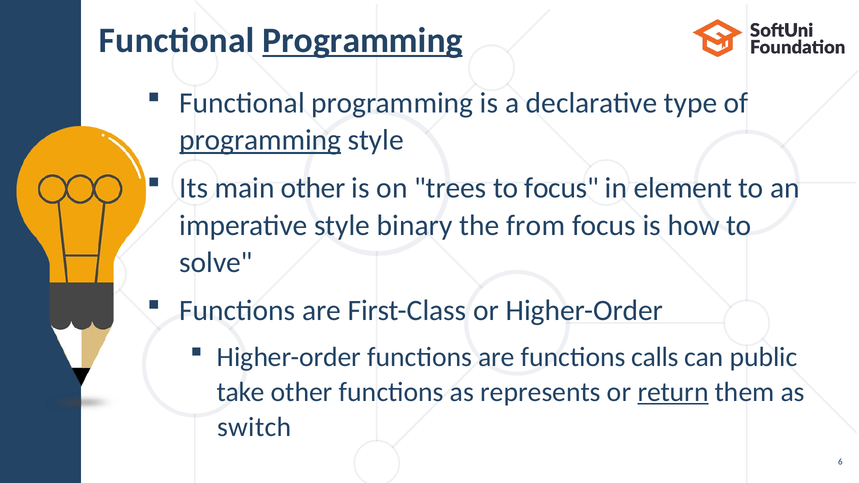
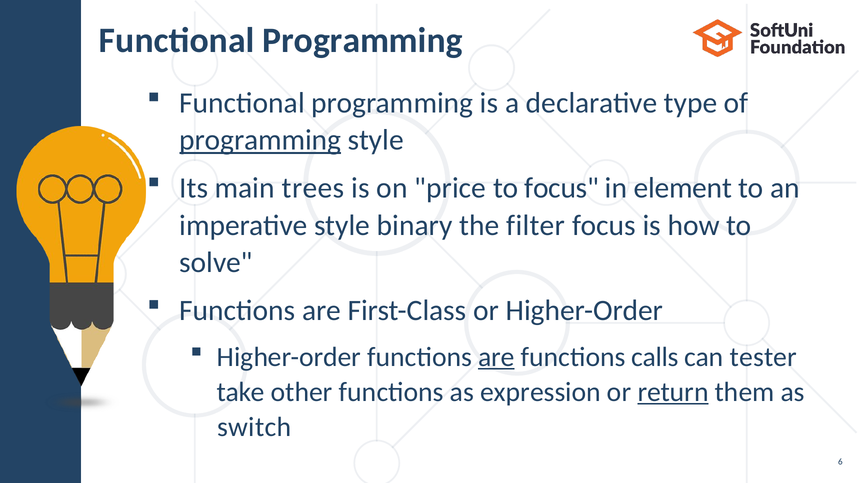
Programming at (363, 41) underline: present -> none
main other: other -> trees
trees: trees -> price
from: from -> filter
are at (496, 357) underline: none -> present
public: public -> tester
represents: represents -> expression
